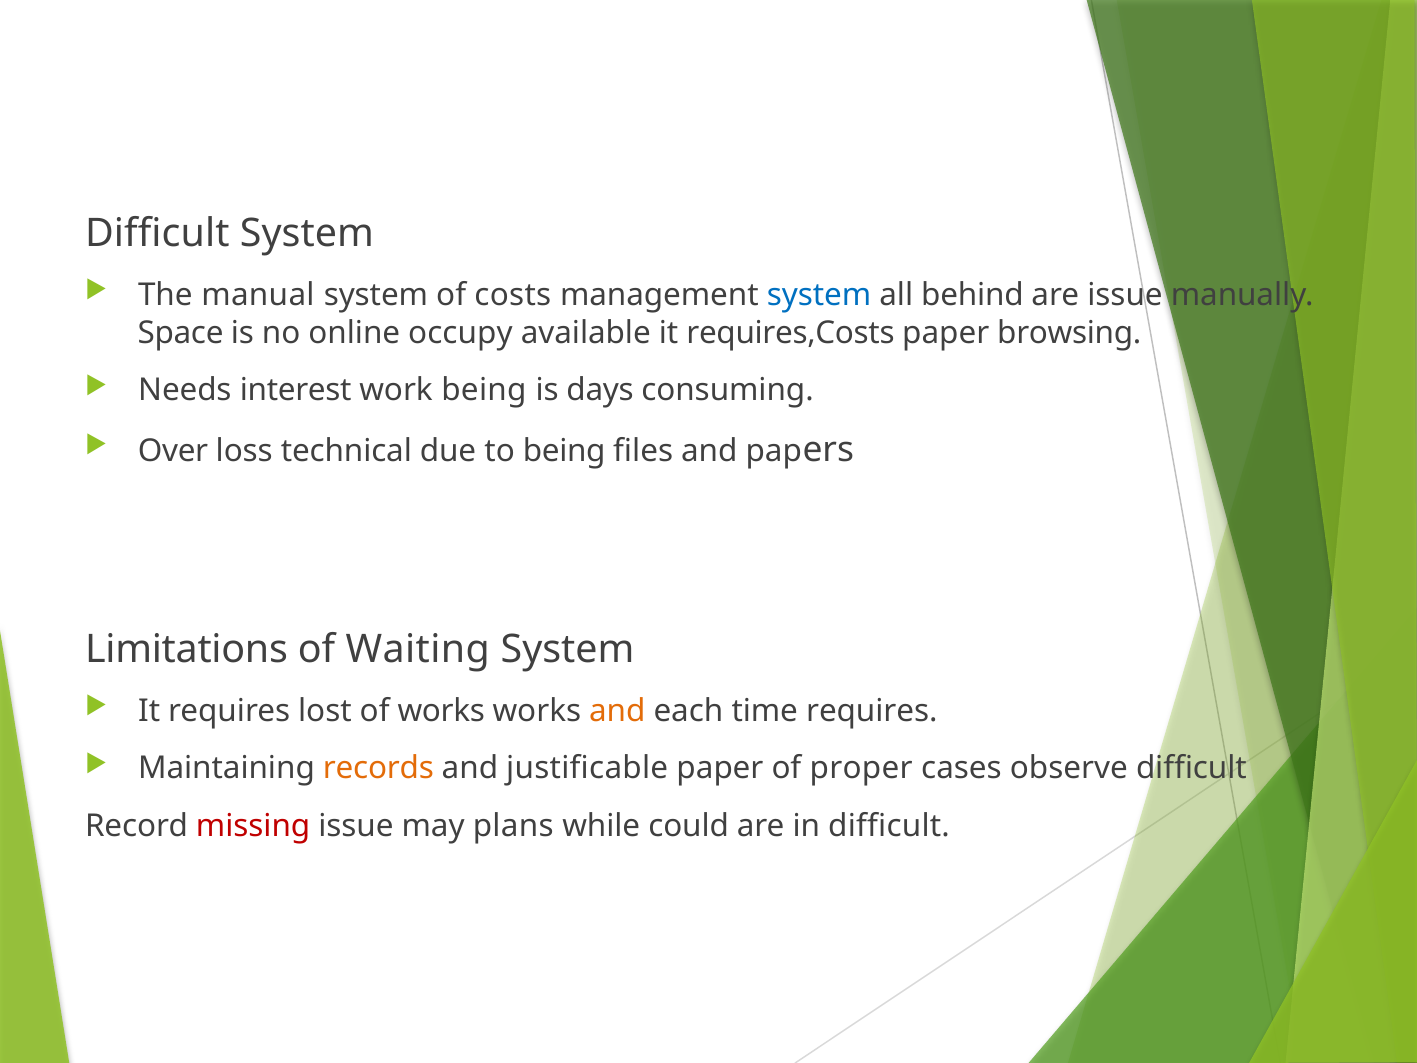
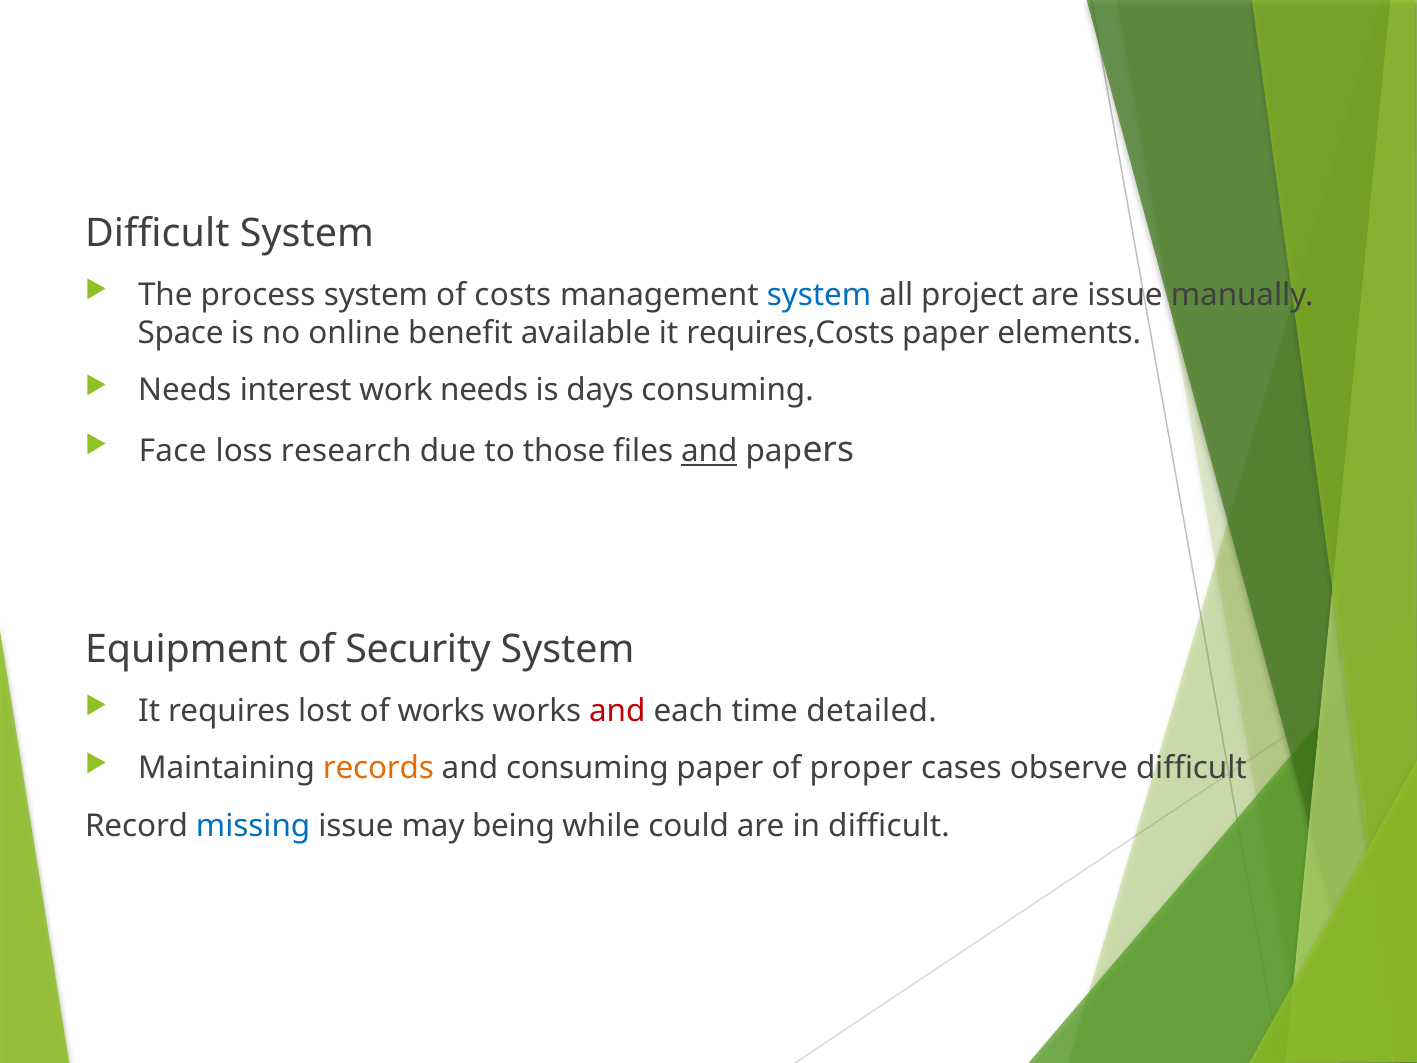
manual: manual -> process
behind: behind -> project
occupy: occupy -> benefit
browsing: browsing -> elements
work being: being -> needs
Over: Over -> Face
technical: technical -> research
to being: being -> those
and at (709, 451) underline: none -> present
Limitations: Limitations -> Equipment
Waiting: Waiting -> Security
and at (617, 711) colour: orange -> red
time requires: requires -> detailed
and justificable: justificable -> consuming
missing colour: red -> blue
plans: plans -> being
